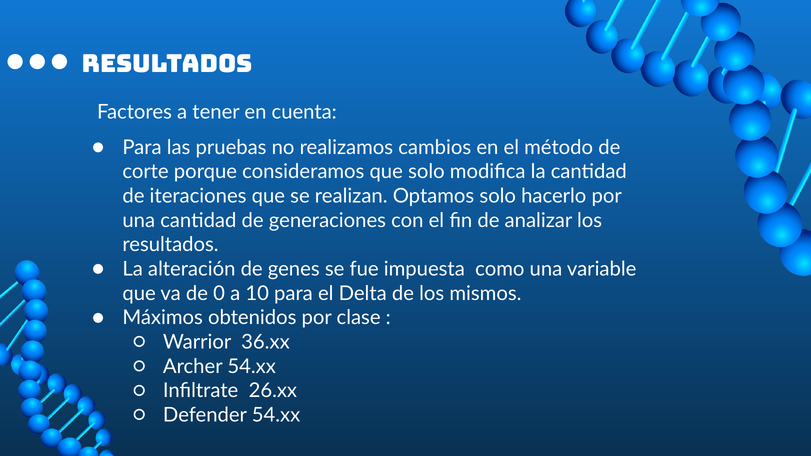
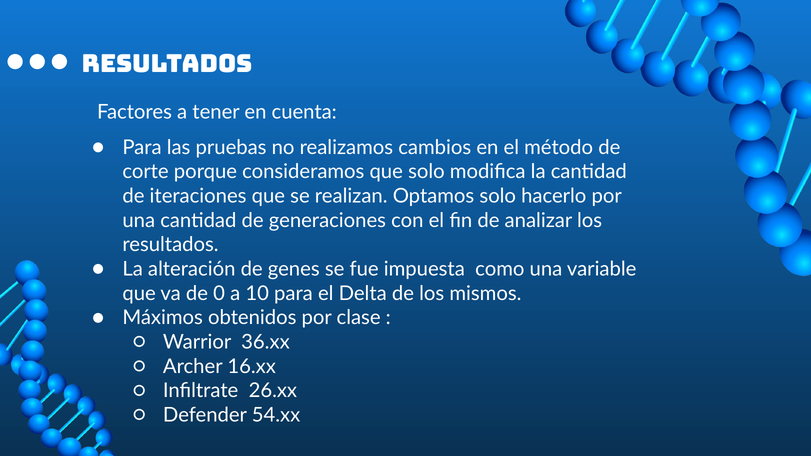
Archer 54.xx: 54.xx -> 16.xx
